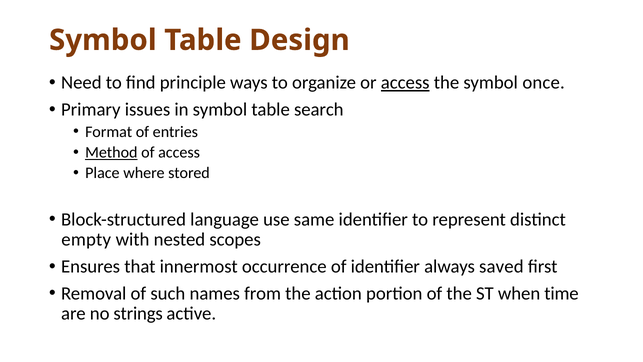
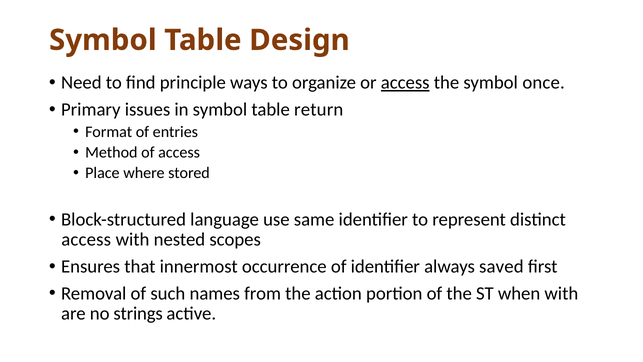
search: search -> return
Method underline: present -> none
empty at (86, 239): empty -> access
when time: time -> with
